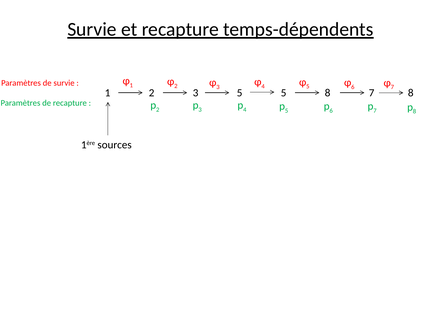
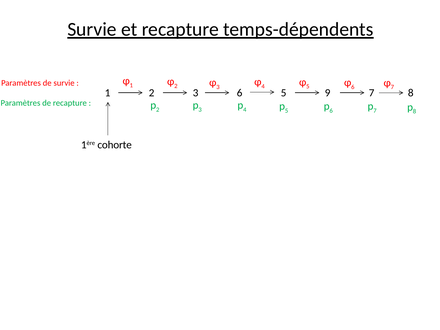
3 5: 5 -> 6
5 8: 8 -> 9
sources: sources -> cohorte
